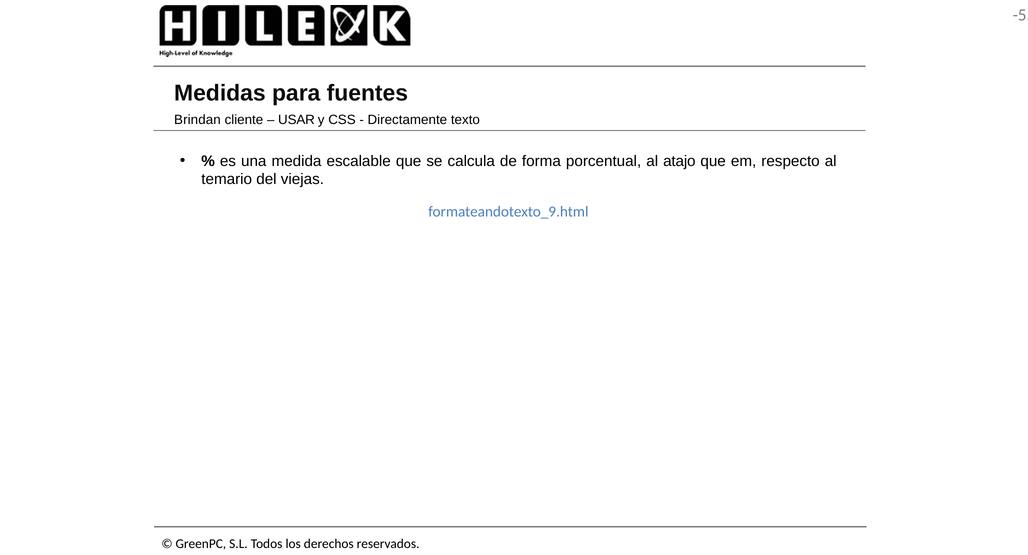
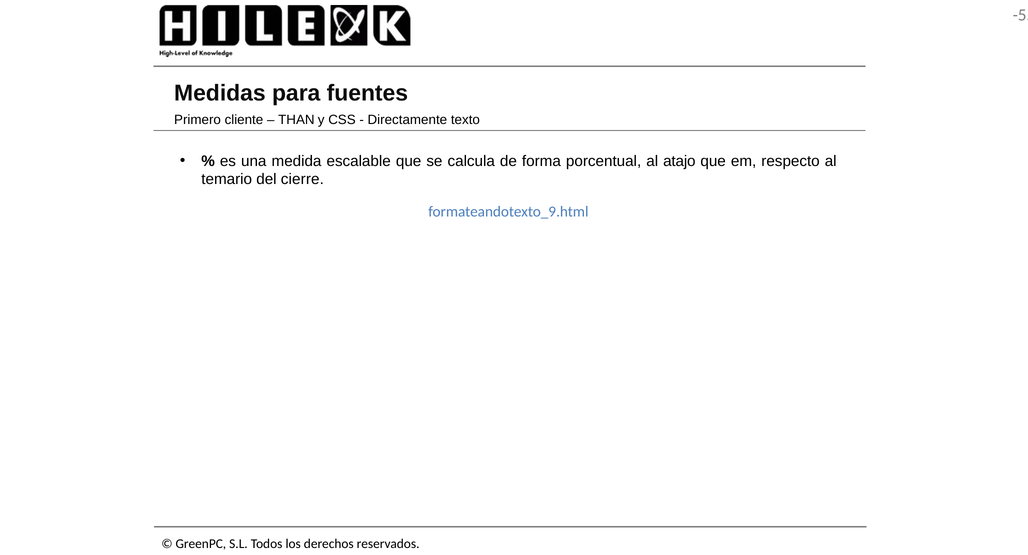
Brindan: Brindan -> Primero
USAR: USAR -> THAN
viejas: viejas -> cierre
